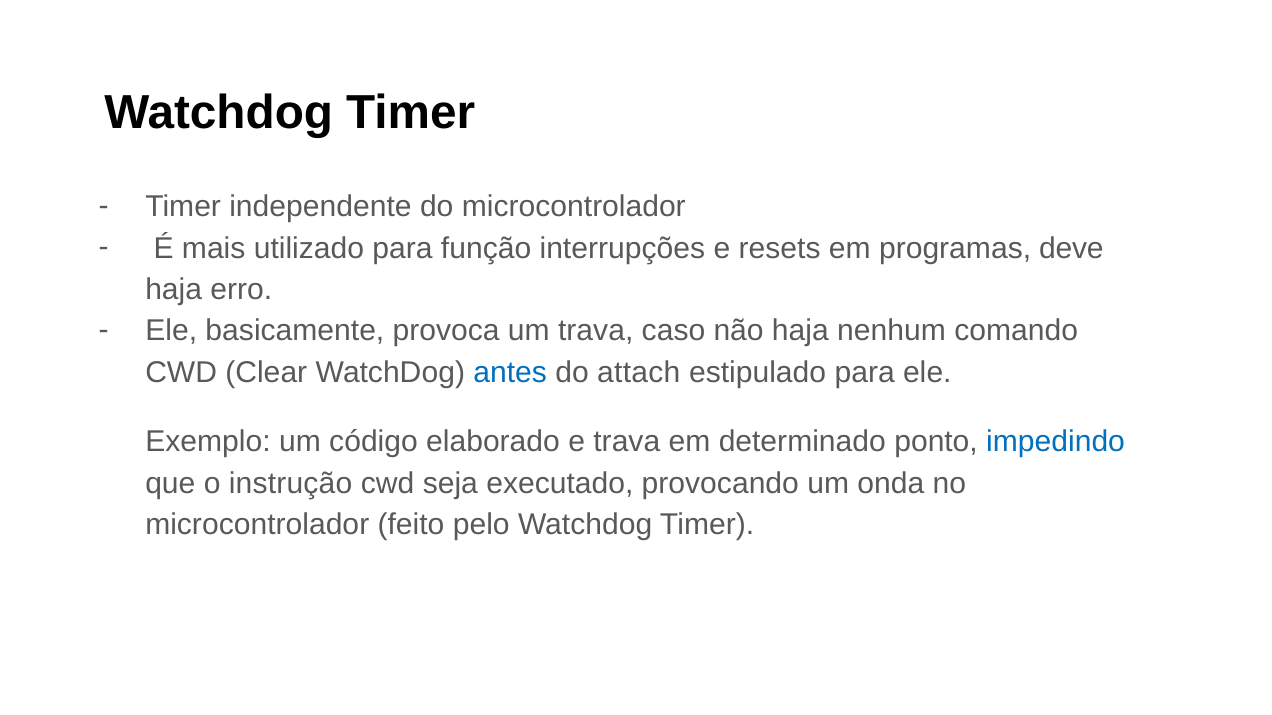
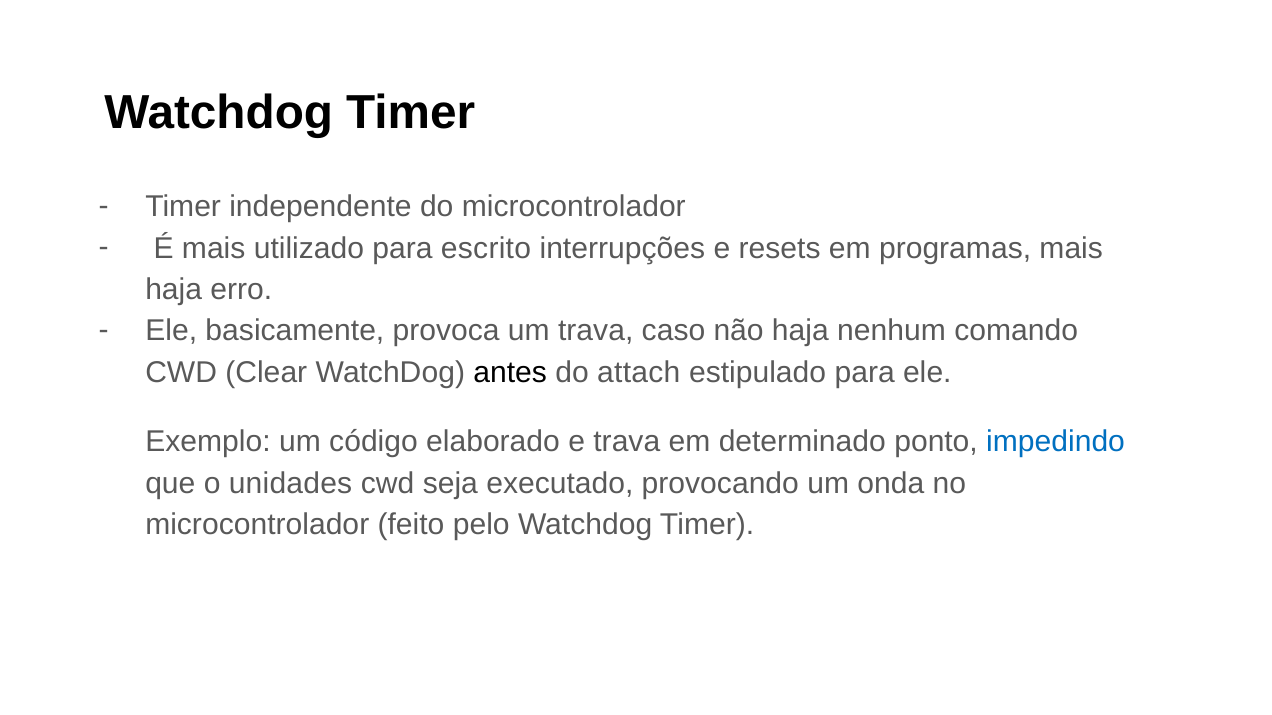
função: função -> escrito
programas deve: deve -> mais
antes colour: blue -> black
instrução: instrução -> unidades
